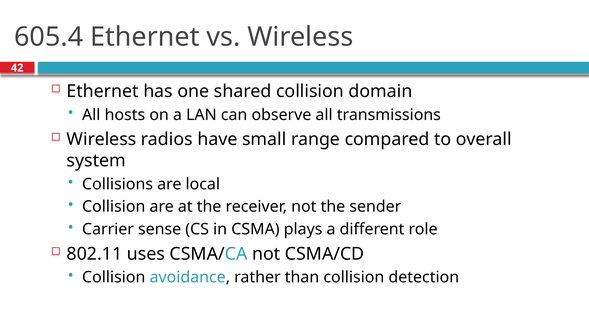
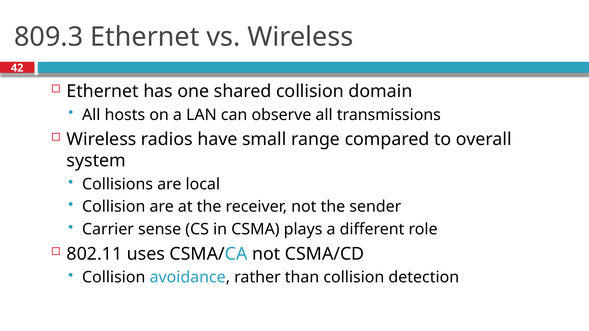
605.4: 605.4 -> 809.3
